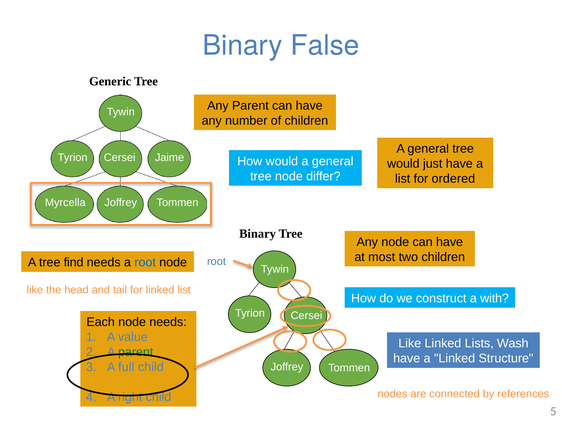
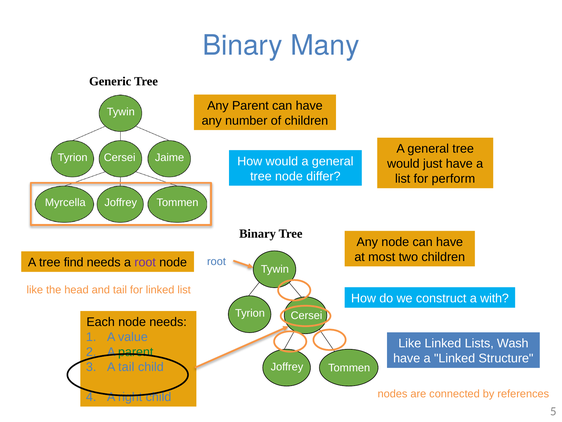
False: False -> Many
ordered: ordered -> perform
root at (145, 262) colour: blue -> purple
A full: full -> tail
